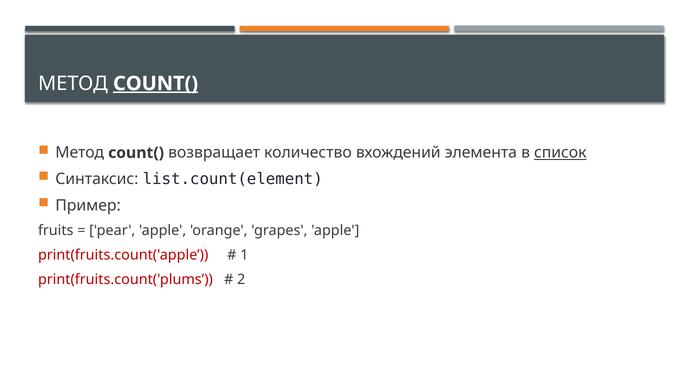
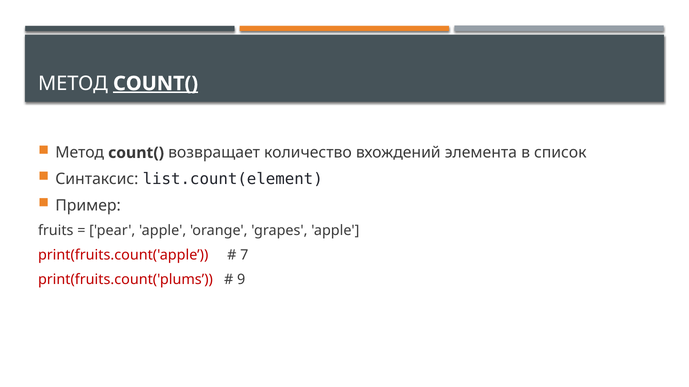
список underline: present -> none
1: 1 -> 7
2: 2 -> 9
